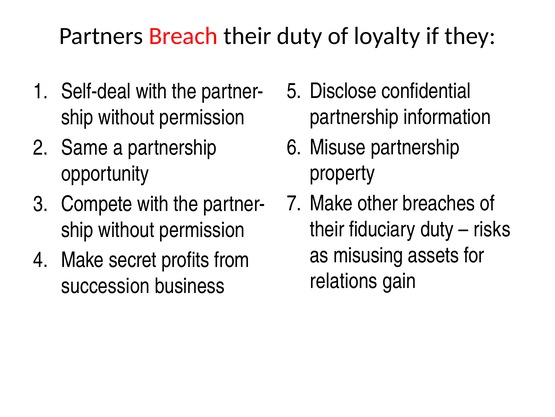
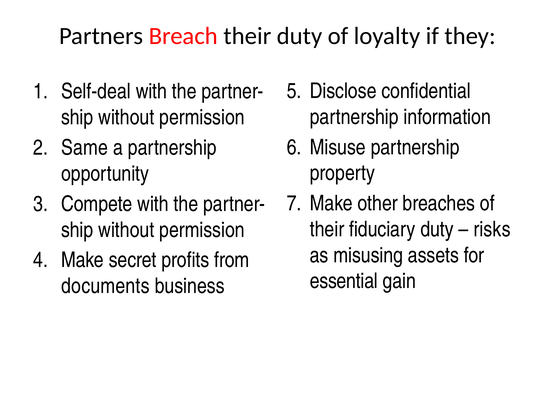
relations: relations -> essential
succession: succession -> documents
